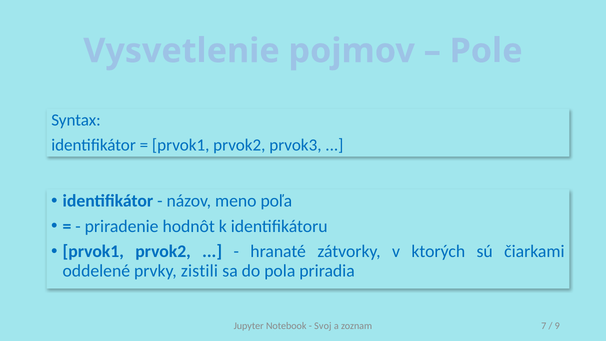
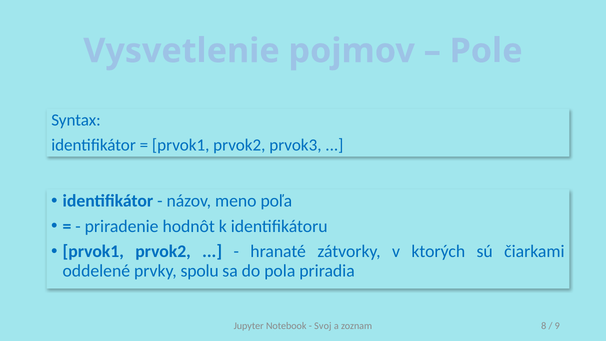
zistili: zistili -> spolu
7: 7 -> 8
